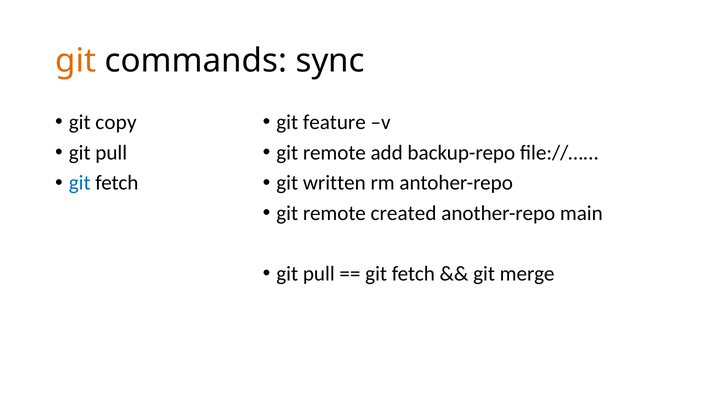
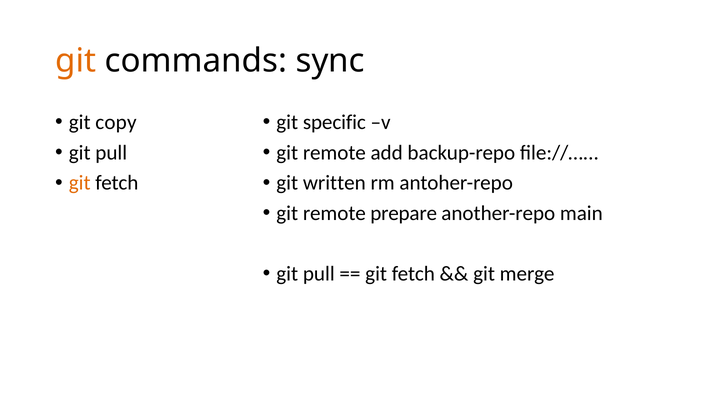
feature: feature -> specific
git at (80, 183) colour: blue -> orange
created: created -> prepare
